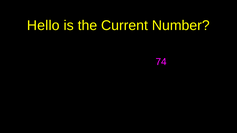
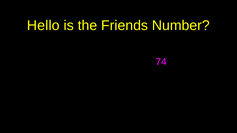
Current: Current -> Friends
